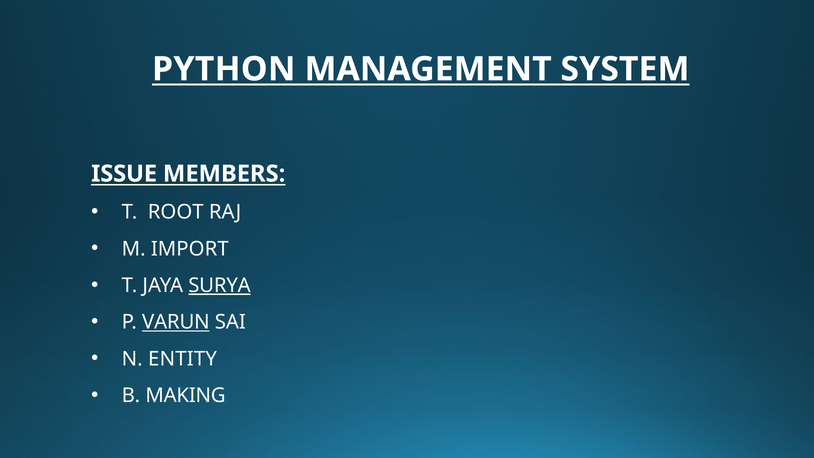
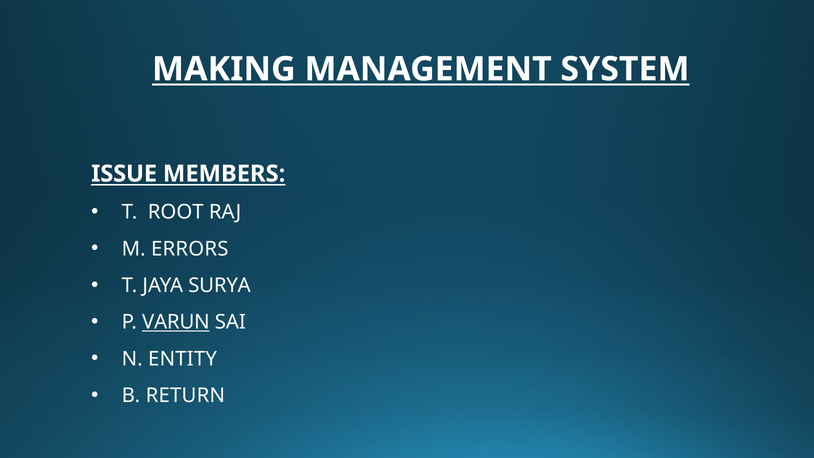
PYTHON: PYTHON -> MAKING
IMPORT: IMPORT -> ERRORS
SURYA underline: present -> none
MAKING: MAKING -> RETURN
